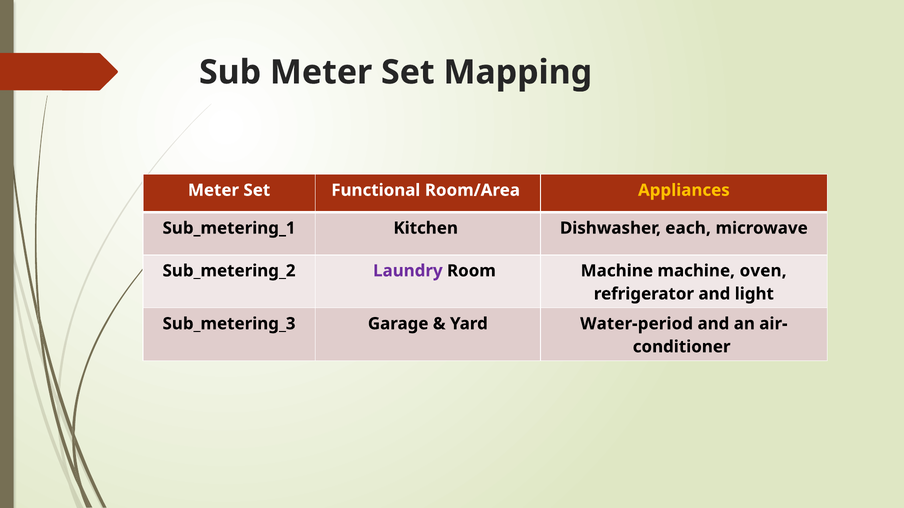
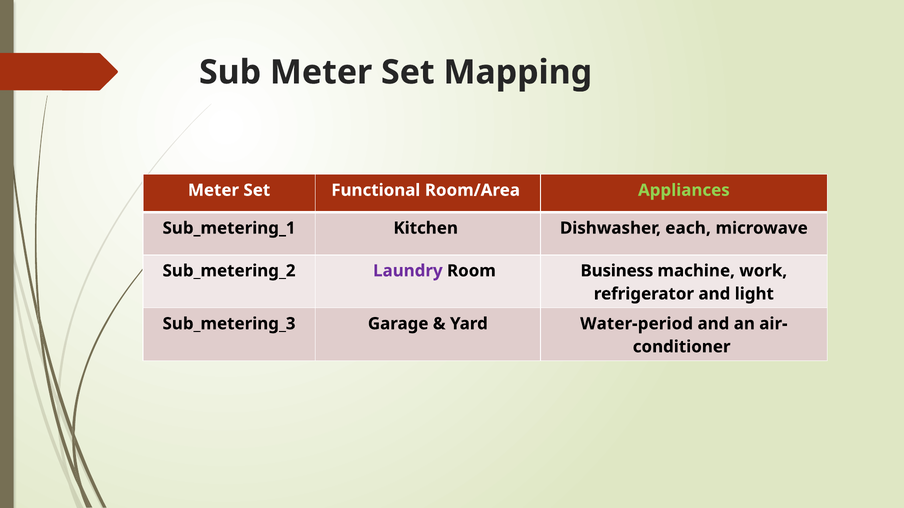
Appliances colour: yellow -> light green
Room Machine: Machine -> Business
oven: oven -> work
